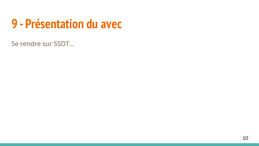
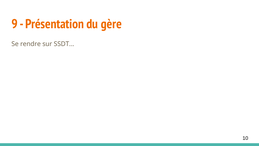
avec: avec -> gère
